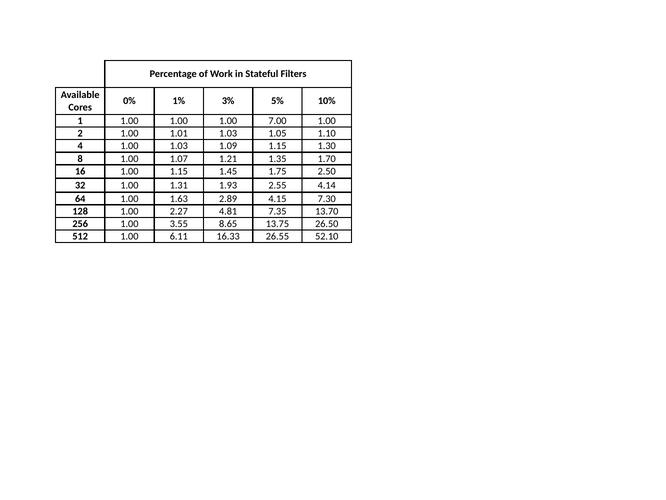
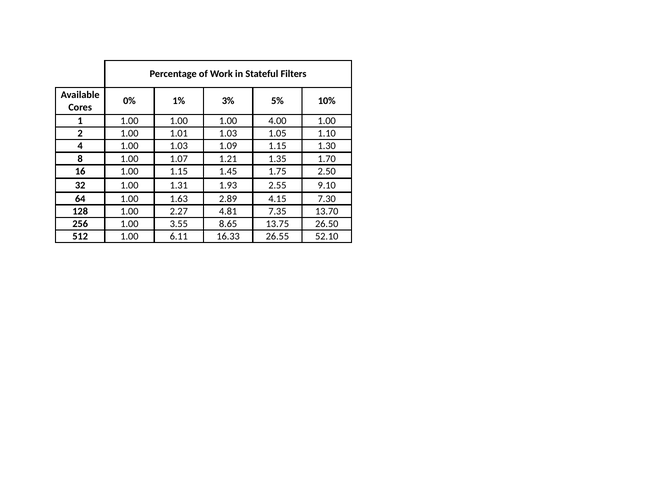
7.00: 7.00 -> 4.00
4.14: 4.14 -> 9.10
